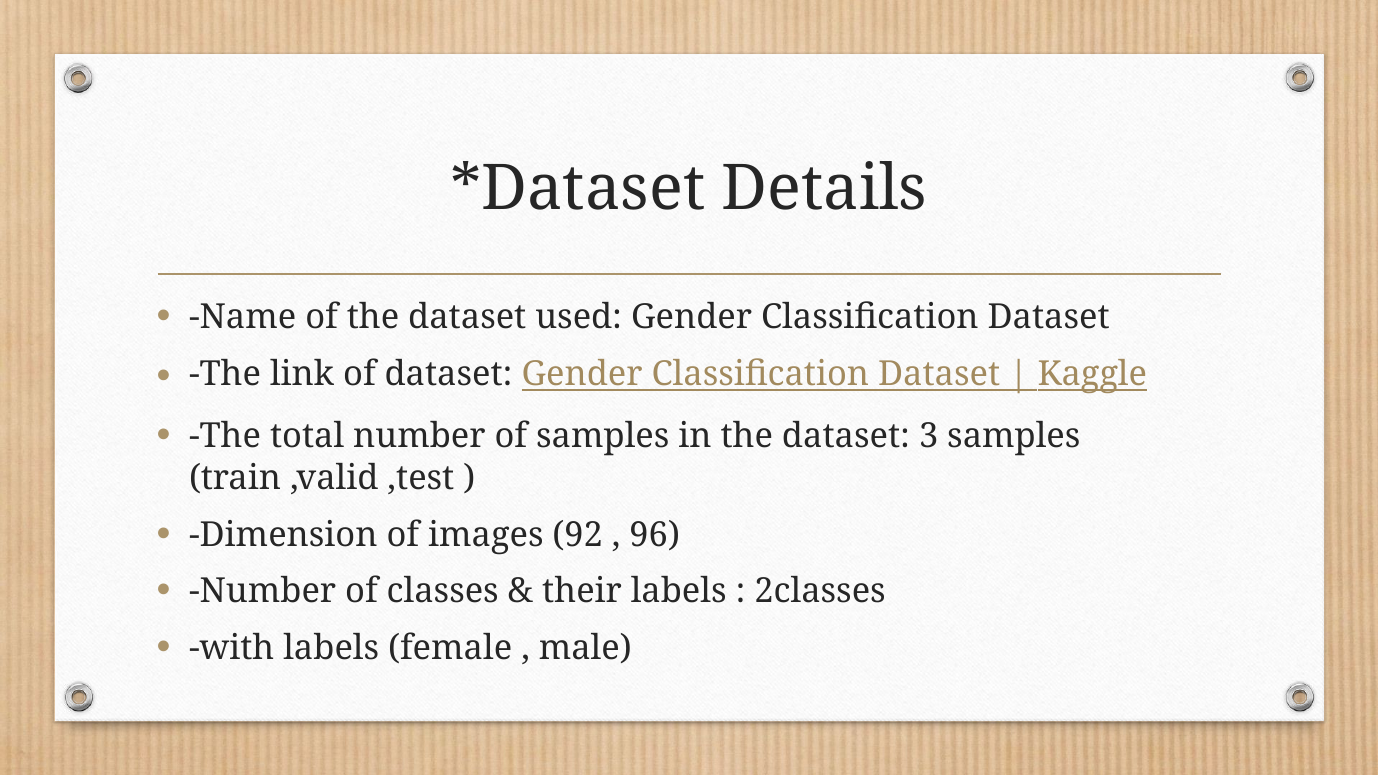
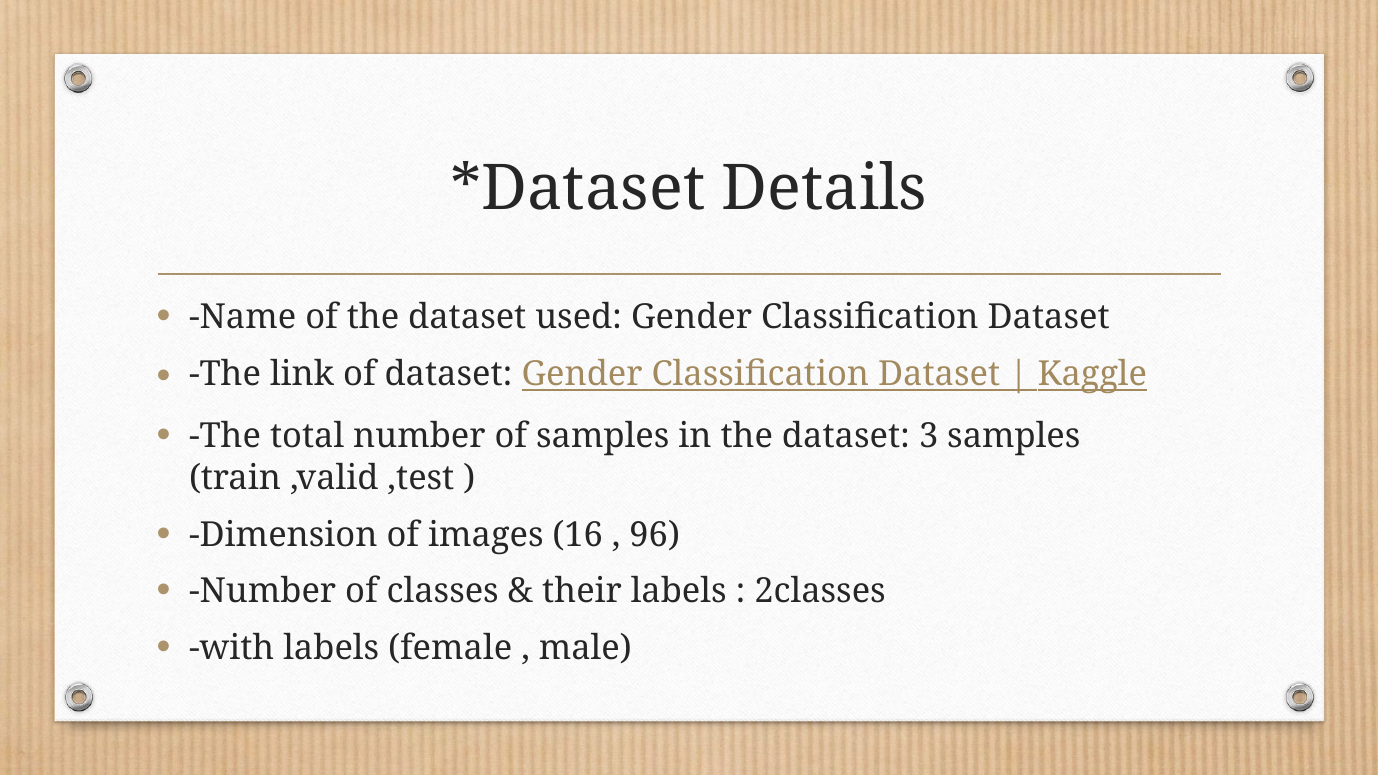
92: 92 -> 16
